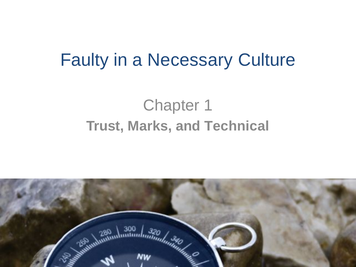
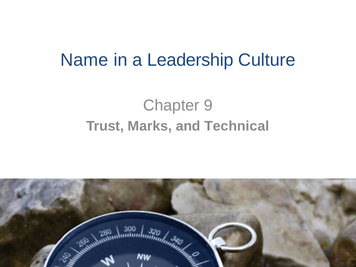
Faulty: Faulty -> Name
Necessary: Necessary -> Leadership
1: 1 -> 9
